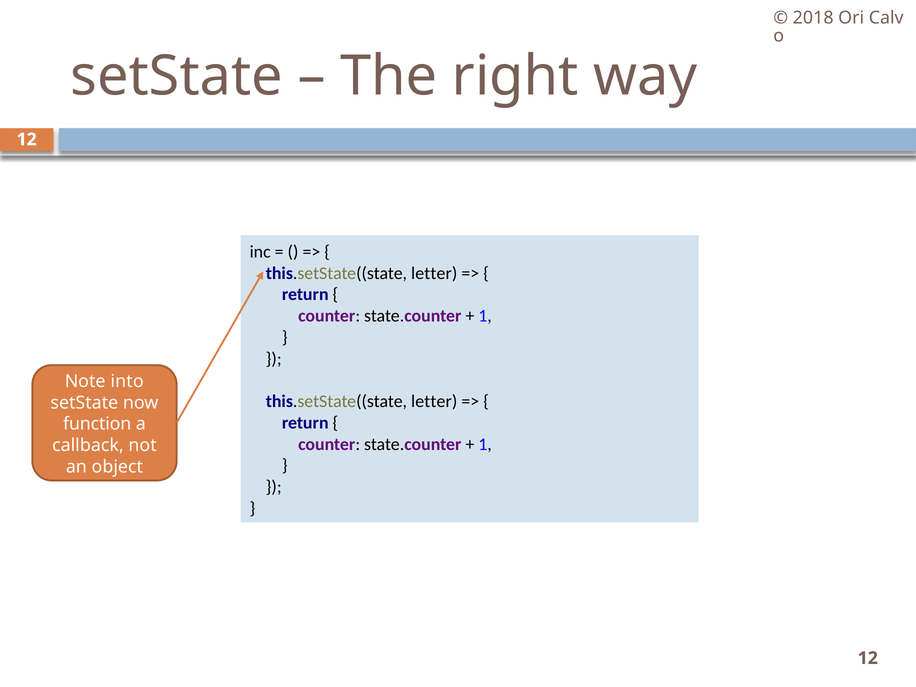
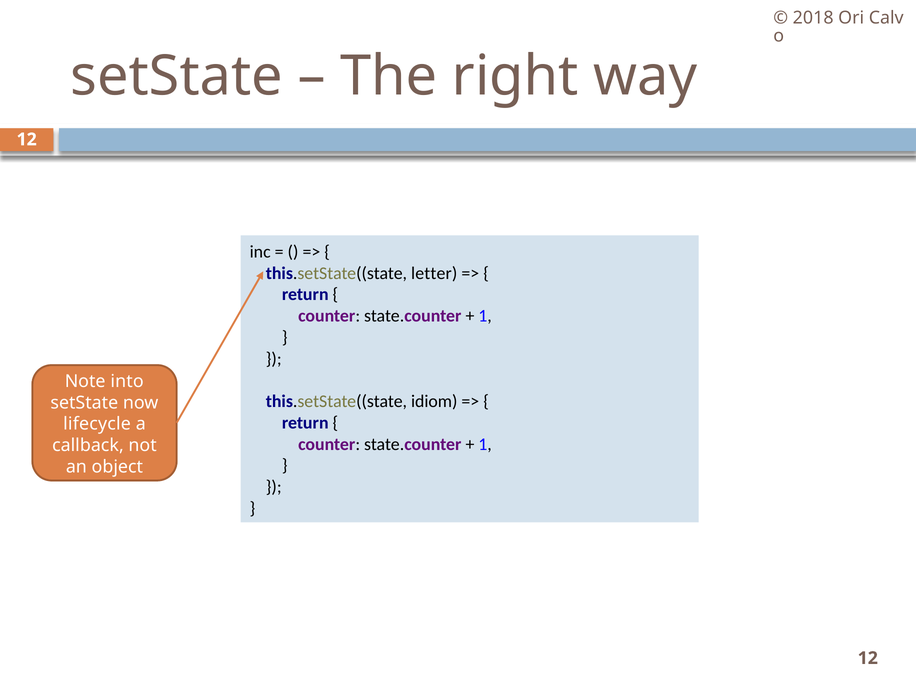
letter at (434, 401): letter -> idiom
function: function -> lifecycle
